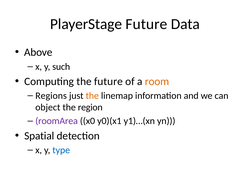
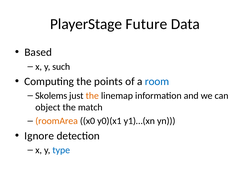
Above: Above -> Based
the future: future -> points
room colour: orange -> blue
Regions: Regions -> Skolems
region: region -> match
roomArea colour: purple -> orange
Spatial: Spatial -> Ignore
